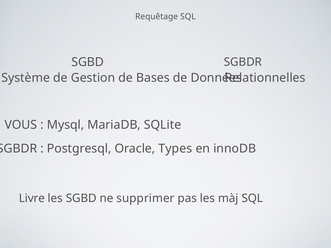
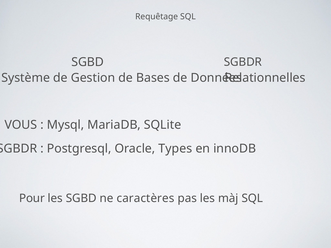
Livre: Livre -> Pour
supprimer: supprimer -> caractères
